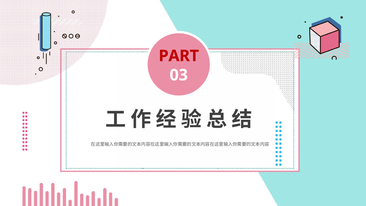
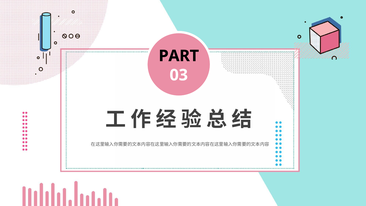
PART colour: red -> black
